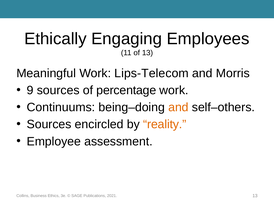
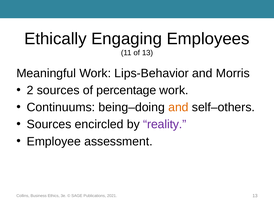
Lips-Telecom: Lips-Telecom -> Lips-Behavior
9: 9 -> 2
reality colour: orange -> purple
